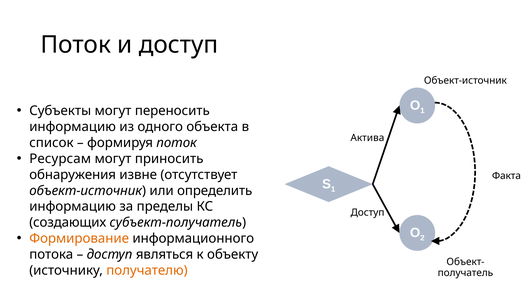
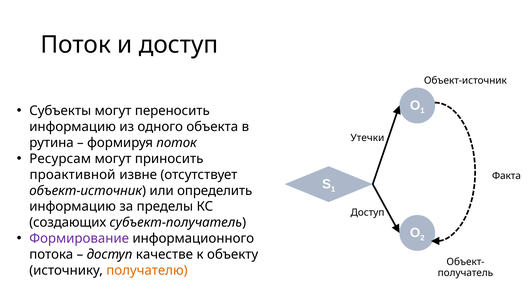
Актива: Актива -> Утечки
список: список -> рутина
обнаружения: обнаружения -> проактивной
Формирование colour: orange -> purple
являться: являться -> качестве
